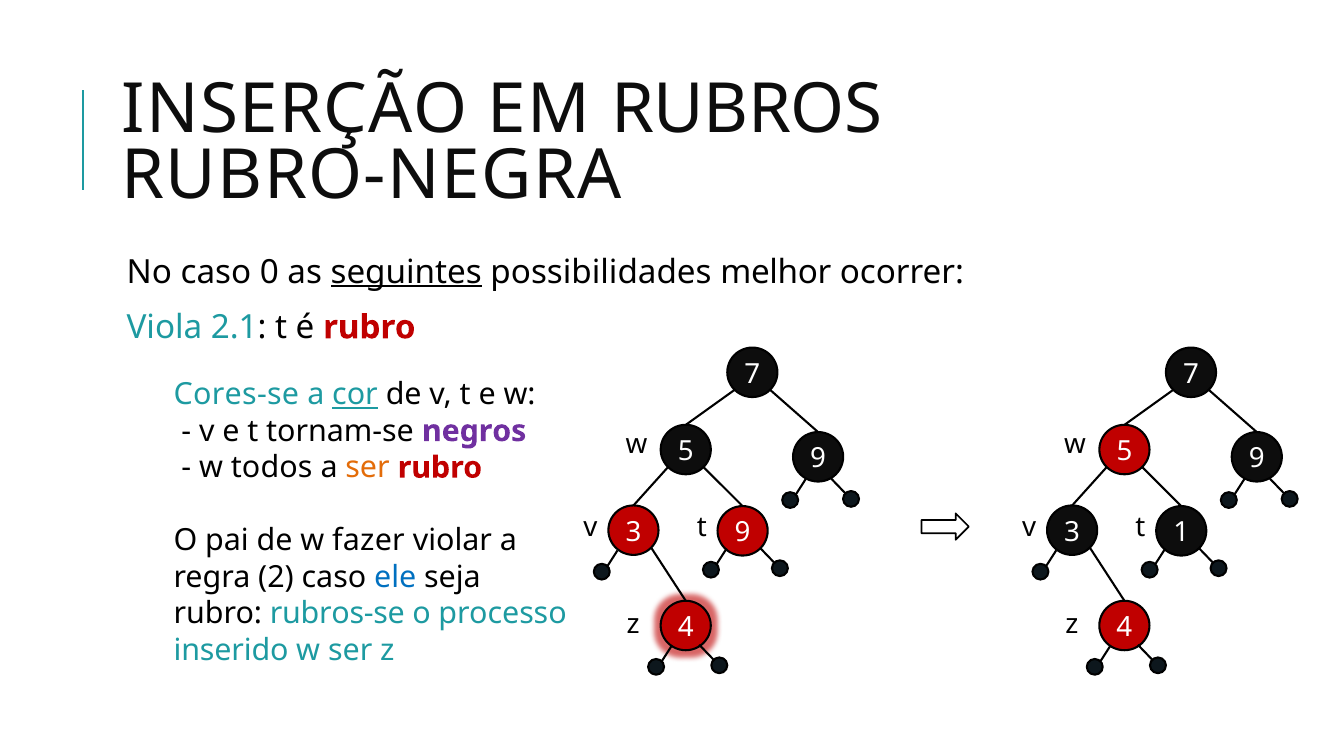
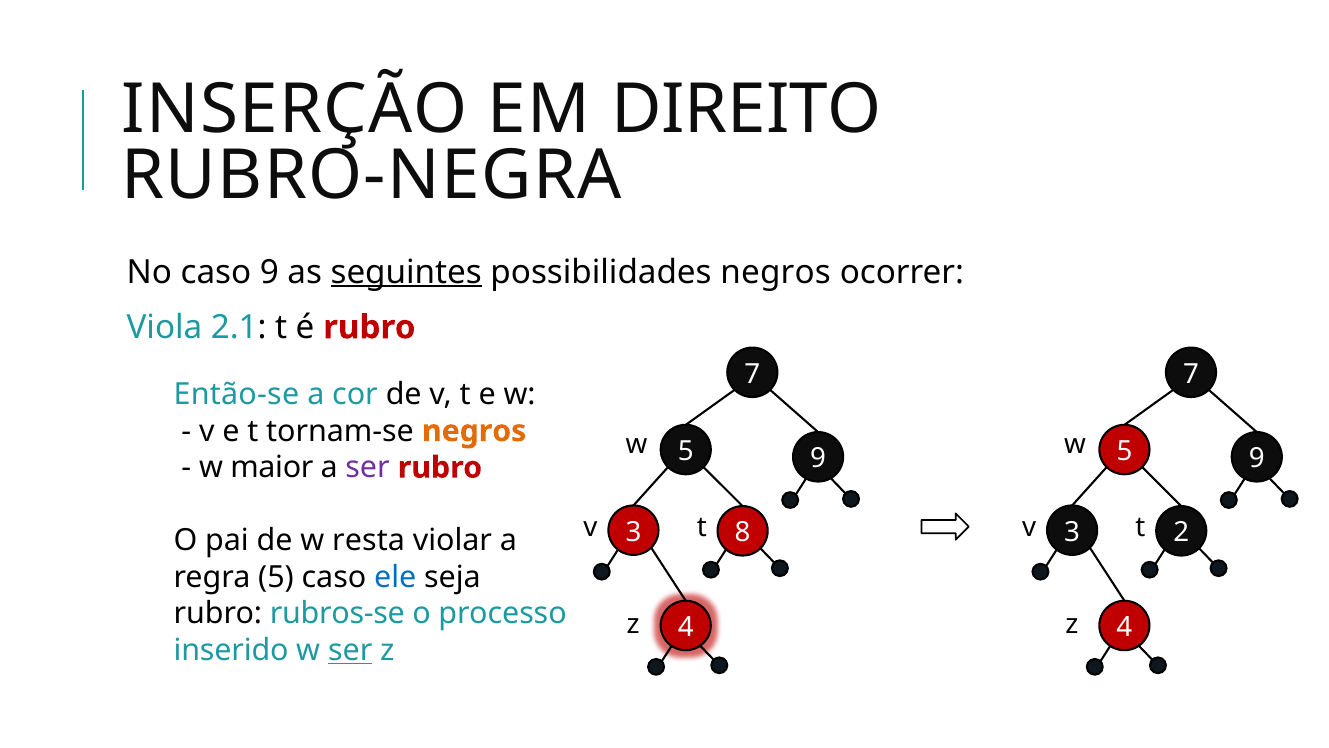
RUBROS: RUBROS -> DIREITO
caso 0: 0 -> 9
possibilidades melhor: melhor -> negros
Cores-se: Cores-se -> Então-se
cor underline: present -> none
negros at (474, 431) colour: purple -> orange
todos: todos -> maior
ser at (368, 467) colour: orange -> purple
3 9: 9 -> 8
1: 1 -> 2
fazer: fazer -> resta
regra 2: 2 -> 5
ser at (350, 650) underline: none -> present
